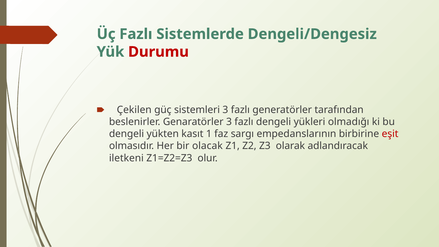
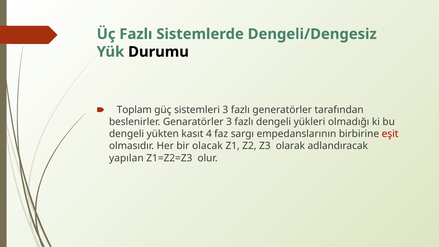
Durumu colour: red -> black
Çekilen: Çekilen -> Toplam
1: 1 -> 4
iletkeni: iletkeni -> yapılan
